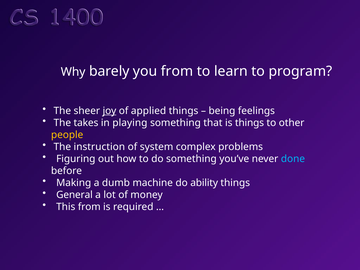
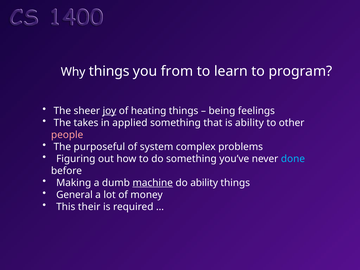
Why barely: barely -> things
applied: applied -> heating
playing: playing -> applied
is things: things -> ability
people colour: yellow -> pink
instruction: instruction -> purposeful
machine underline: none -> present
This from: from -> their
